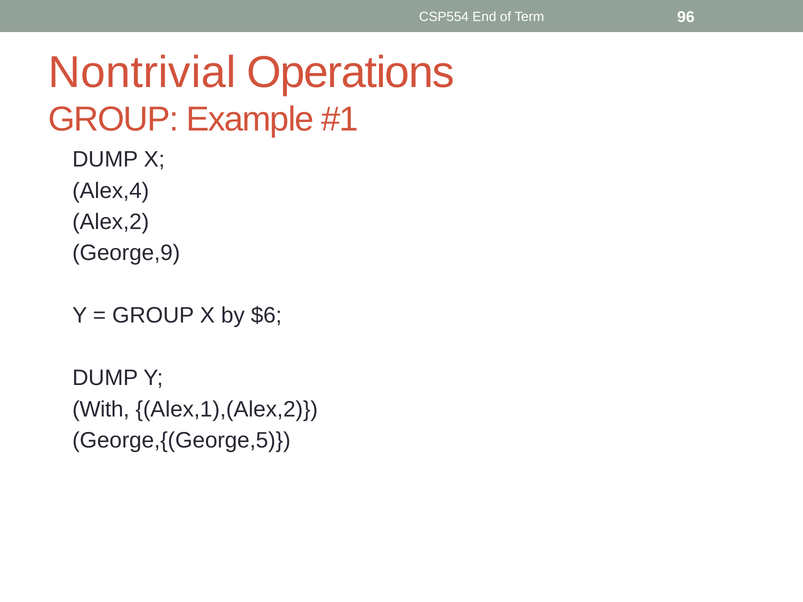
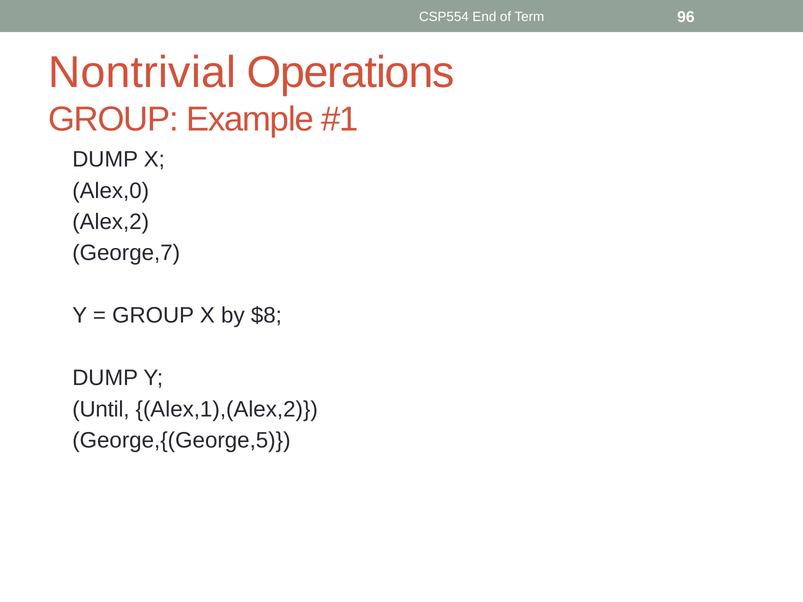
Alex,4: Alex,4 -> Alex,0
George,9: George,9 -> George,7
$6: $6 -> $8
With: With -> Until
